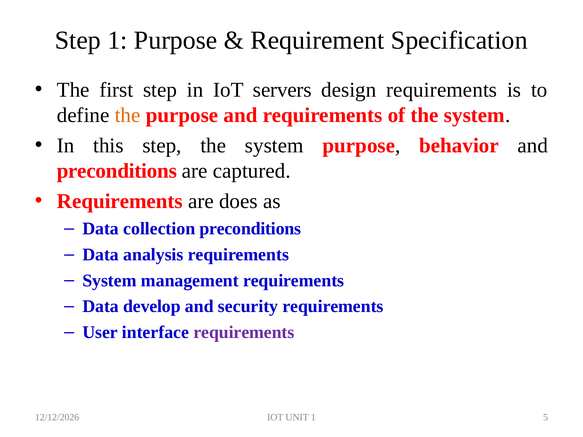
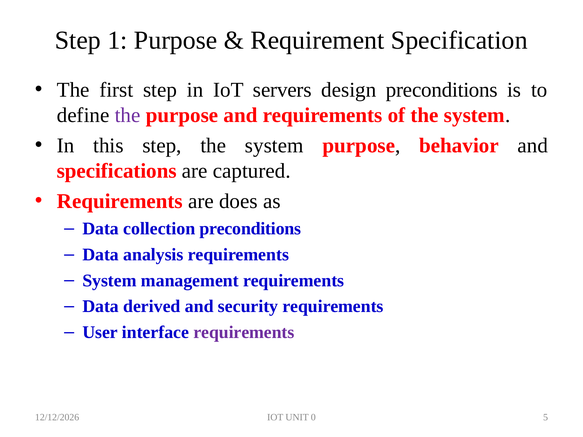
design requirements: requirements -> preconditions
the at (128, 115) colour: orange -> purple
preconditions at (117, 171): preconditions -> specifications
develop: develop -> derived
UNIT 1: 1 -> 0
